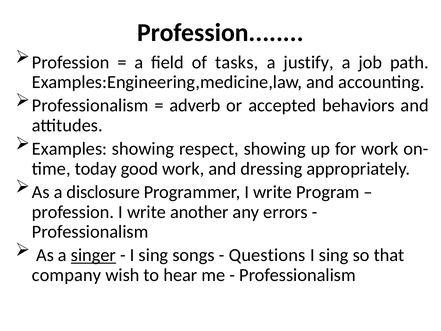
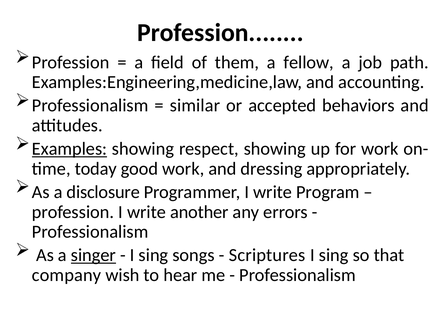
tasks: tasks -> them
justify: justify -> fellow
adverb: adverb -> similar
Examples underline: none -> present
Questions: Questions -> Scriptures
